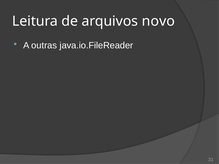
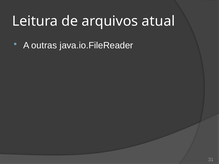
novo: novo -> atual
